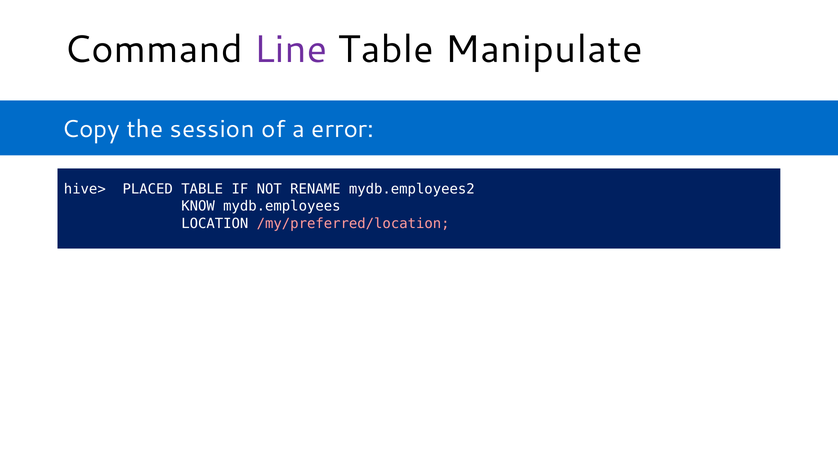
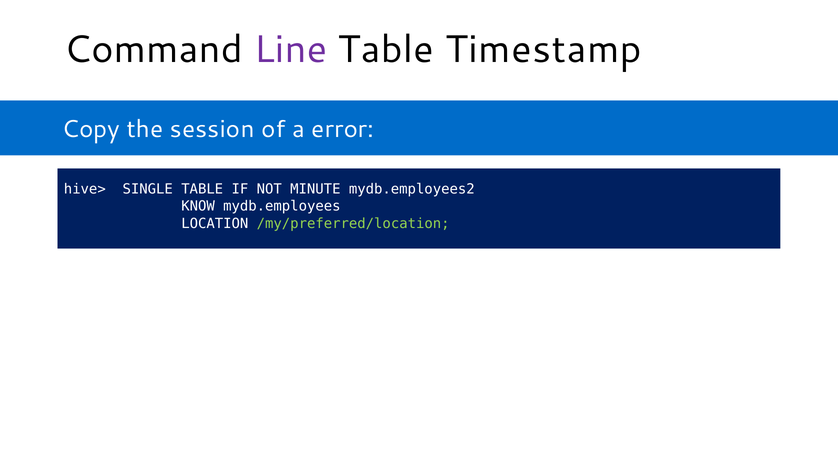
Manipulate: Manipulate -> Timestamp
PLACED: PLACED -> SINGLE
RENAME: RENAME -> MINUTE
/my/preferred/location colour: pink -> light green
